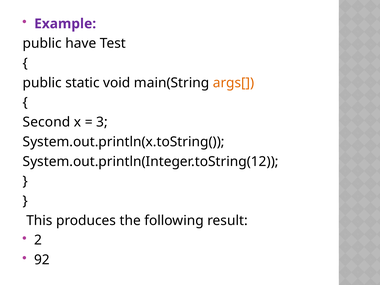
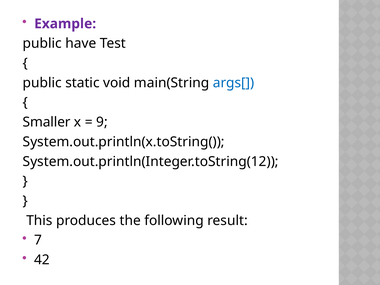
args[ colour: orange -> blue
Second: Second -> Smaller
3: 3 -> 9
2: 2 -> 7
92: 92 -> 42
